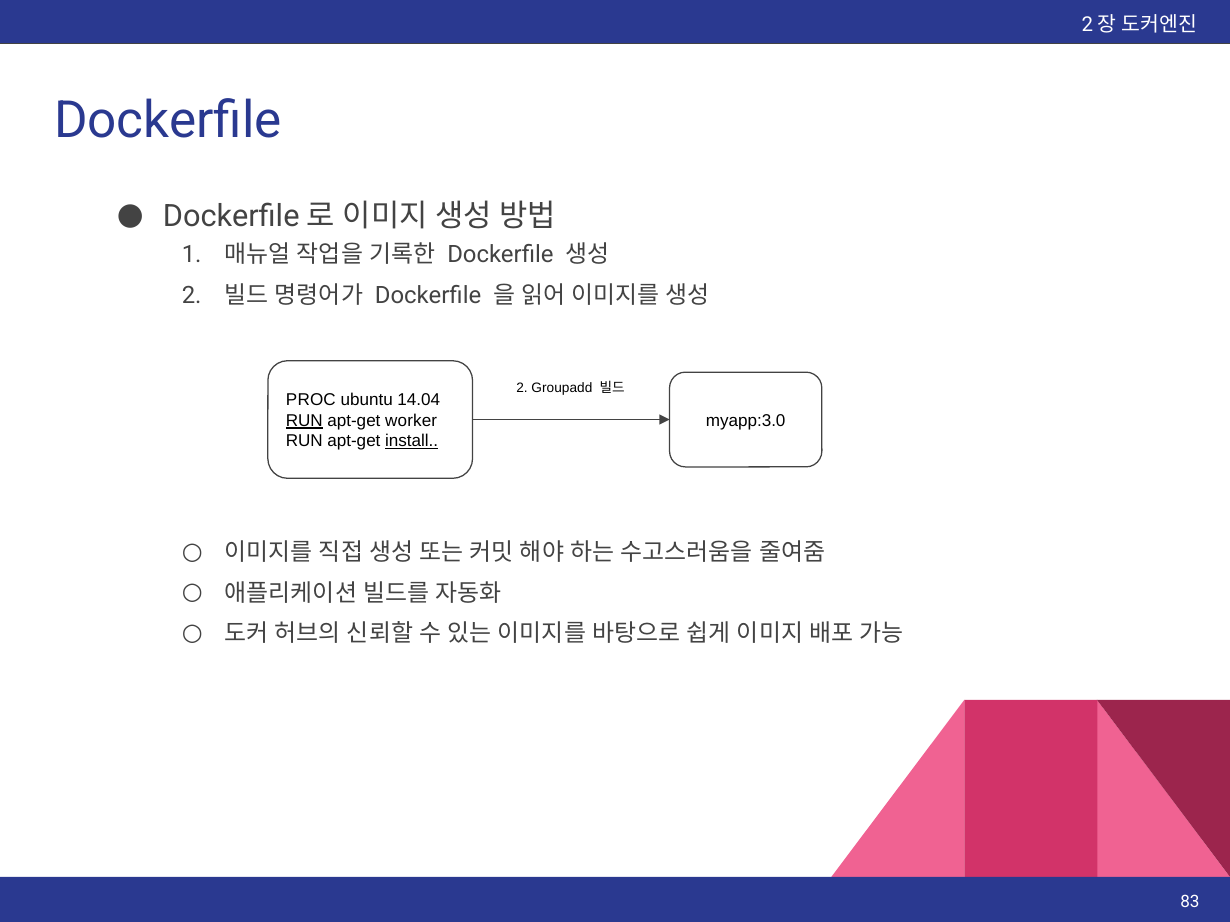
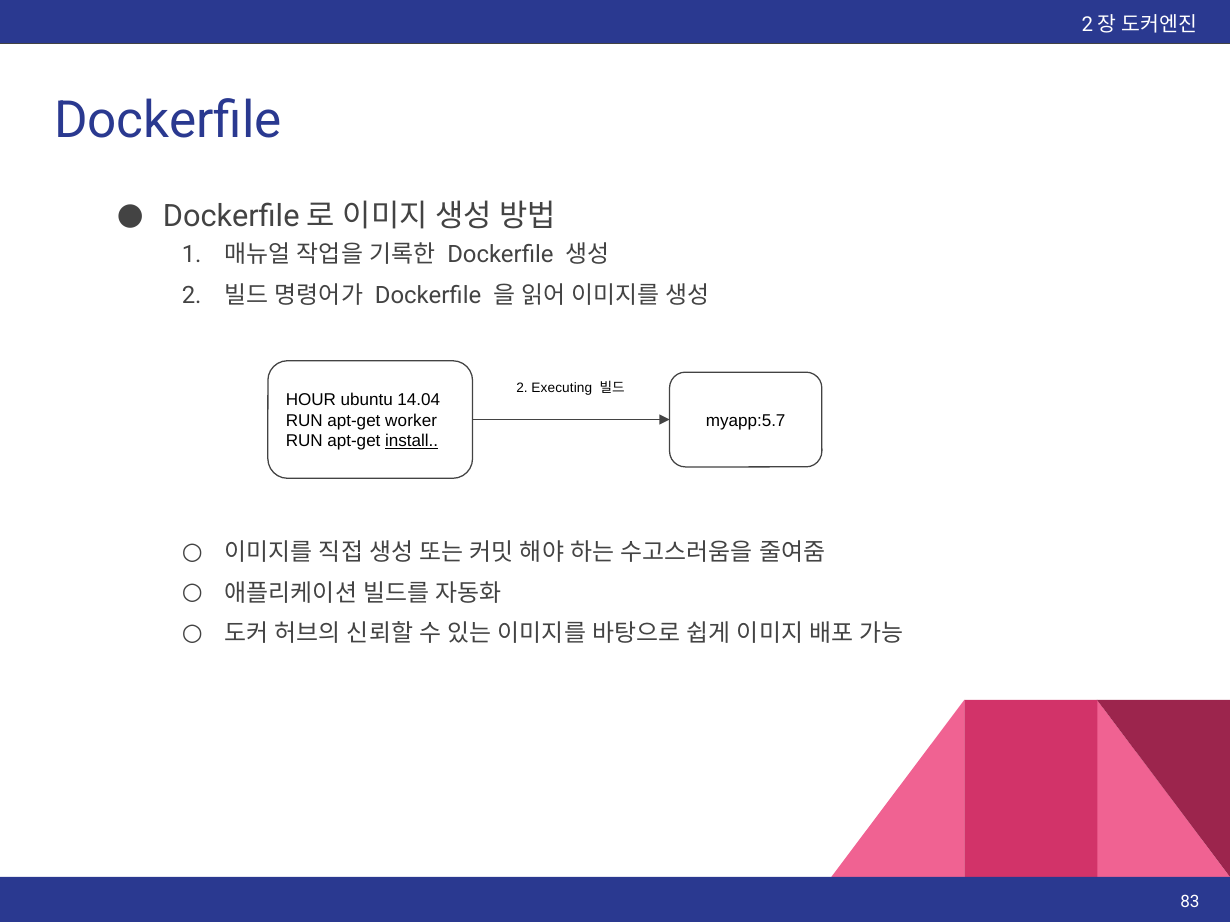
Groupadd: Groupadd -> Executing
PROC: PROC -> HOUR
RUN at (304, 421) underline: present -> none
myapp:3.0: myapp:3.0 -> myapp:5.7
